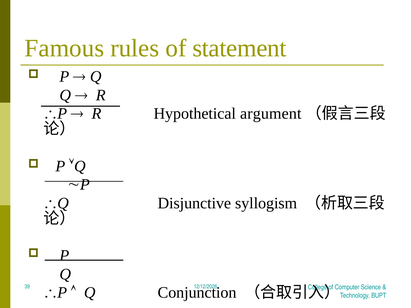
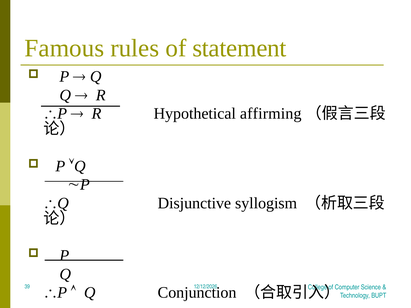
argument: argument -> affirming
